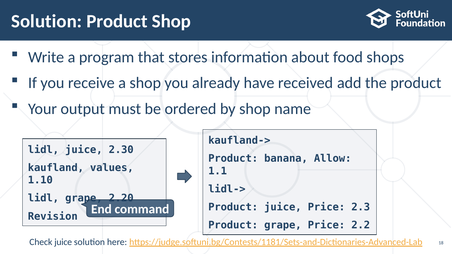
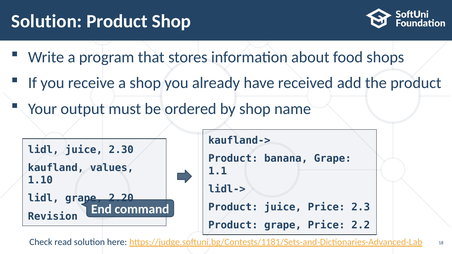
banana Allow: Allow -> Grape
Check juice: juice -> read
